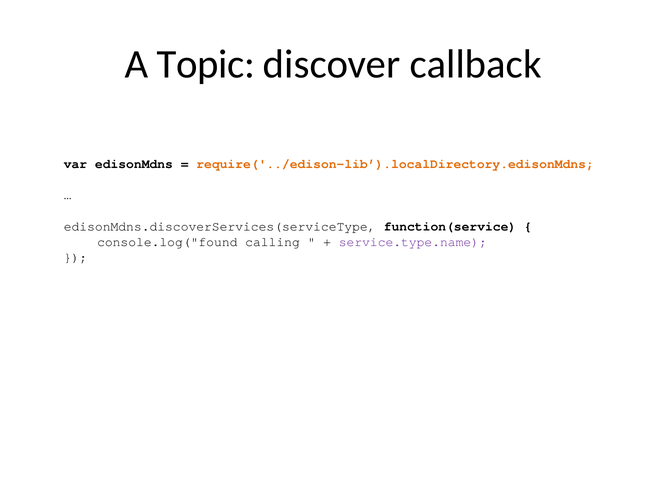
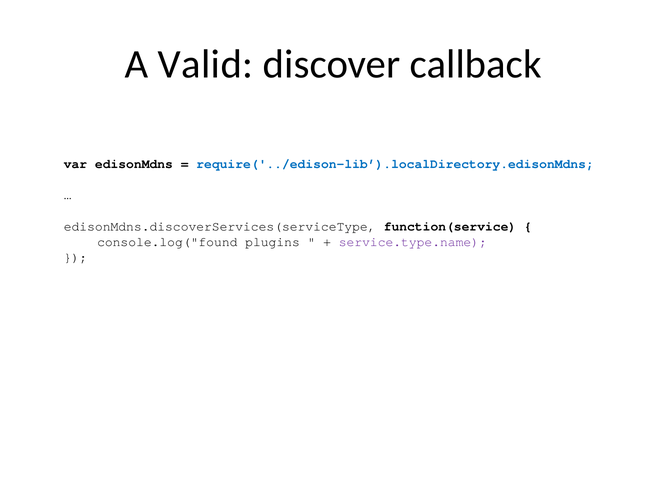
Topic: Topic -> Valid
require('../edison-lib’).localDirectory.edisonMdns colour: orange -> blue
calling: calling -> plugins
